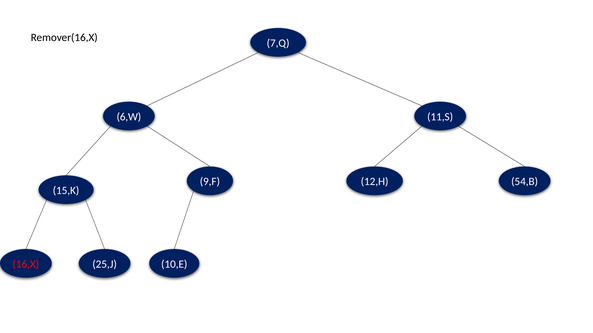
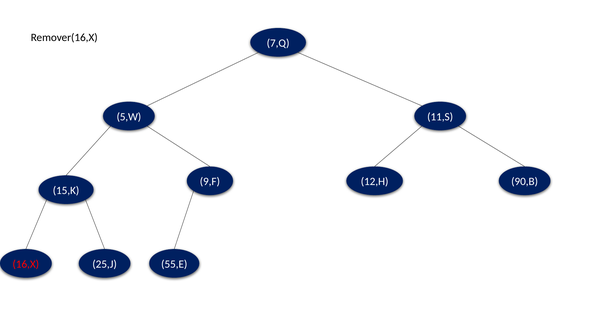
6,W: 6,W -> 5,W
54,B: 54,B -> 90,B
10,E: 10,E -> 55,E
